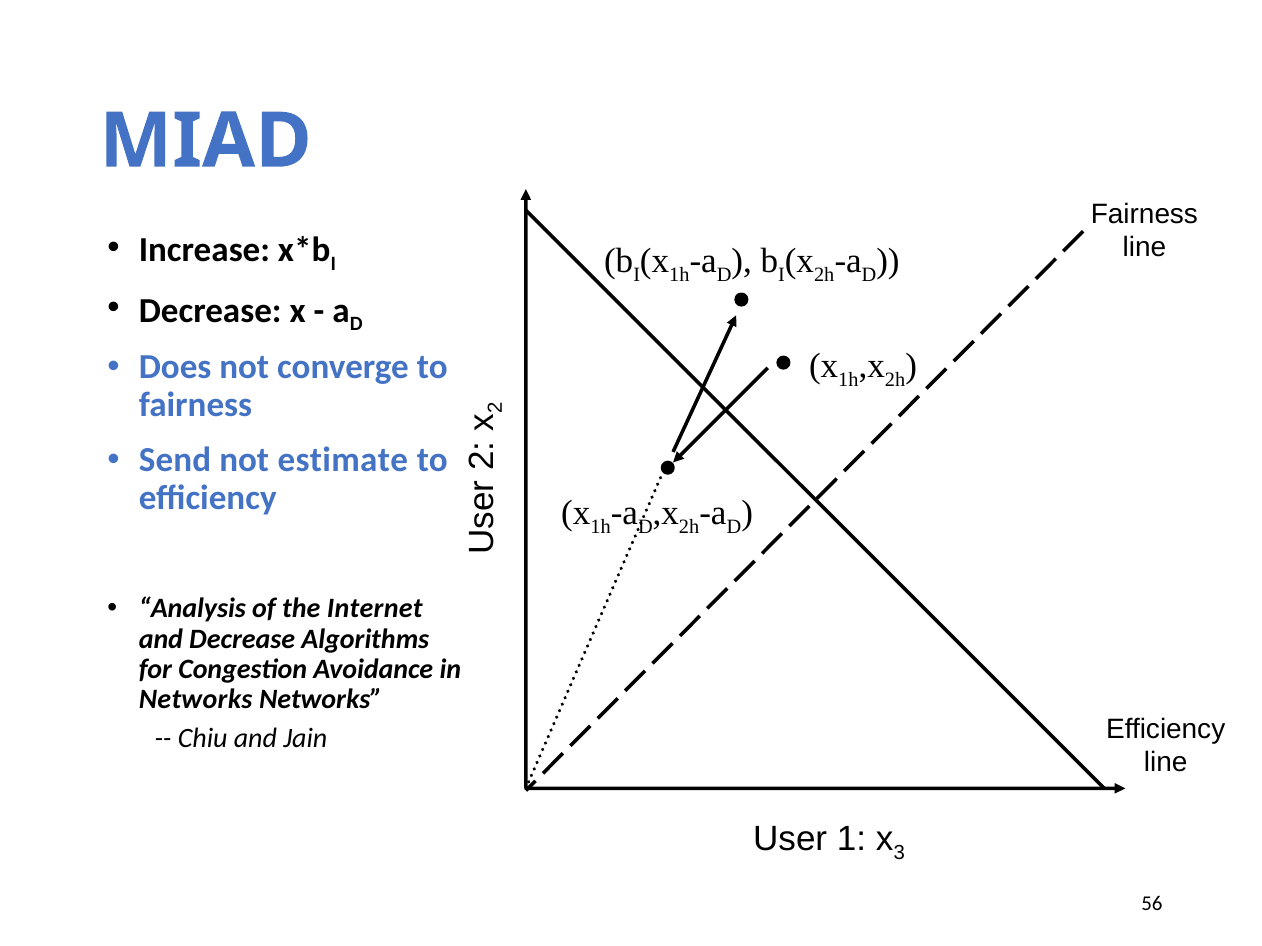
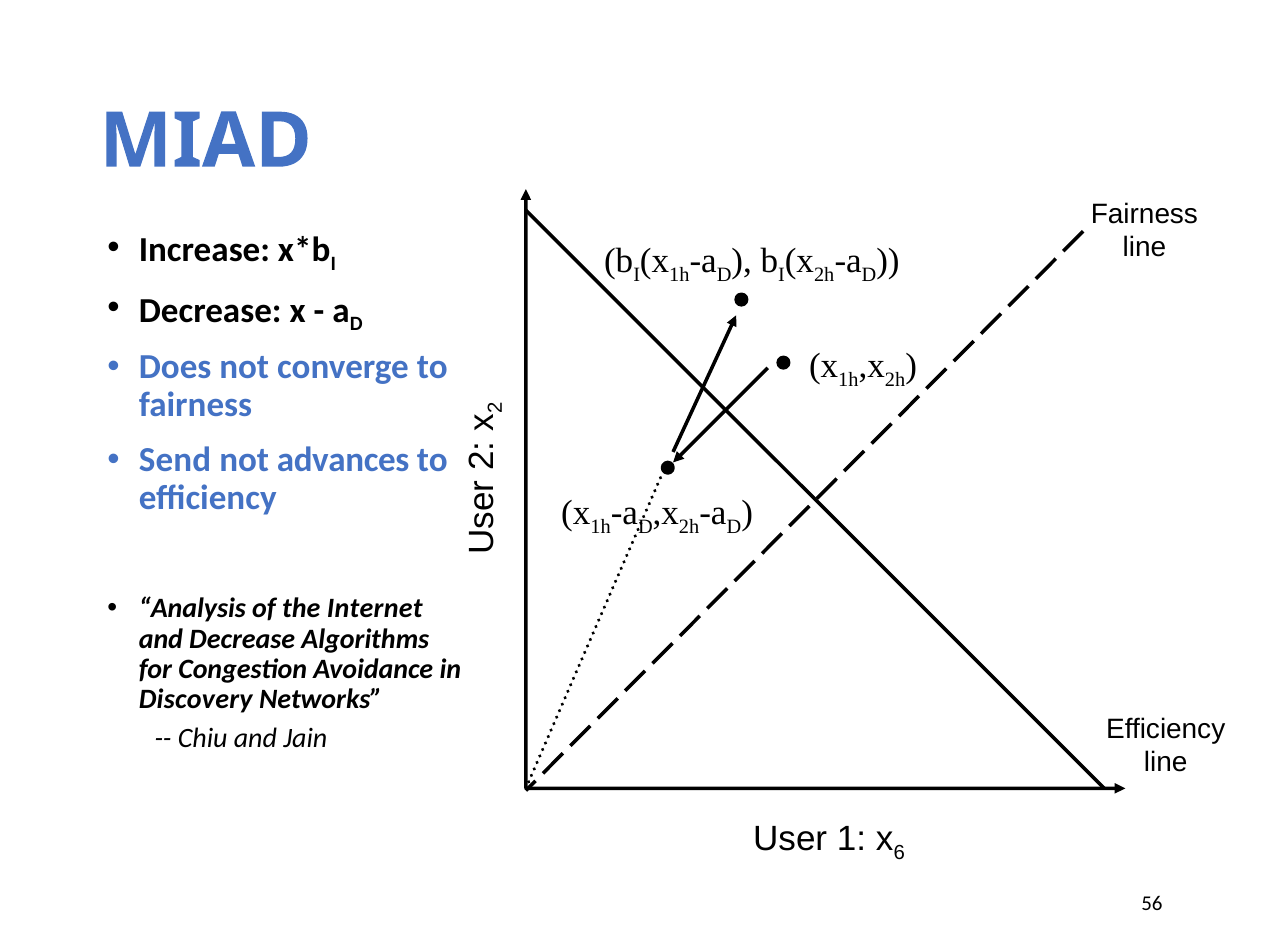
estimate: estimate -> advances
Networks at (196, 700): Networks -> Discovery
3: 3 -> 6
